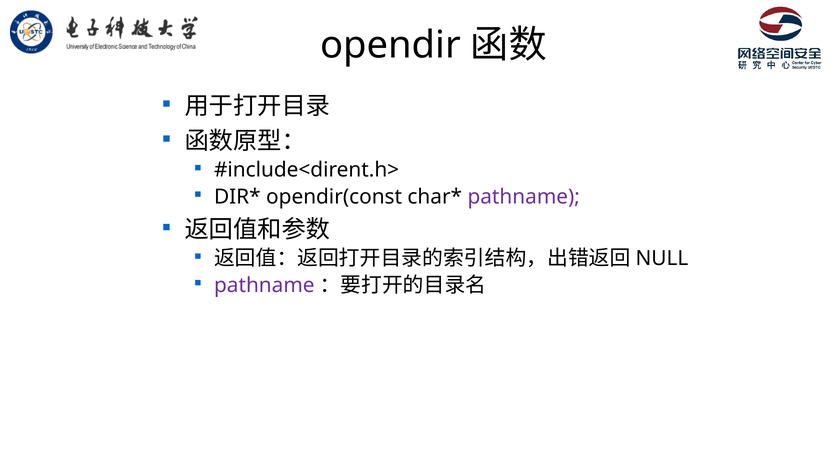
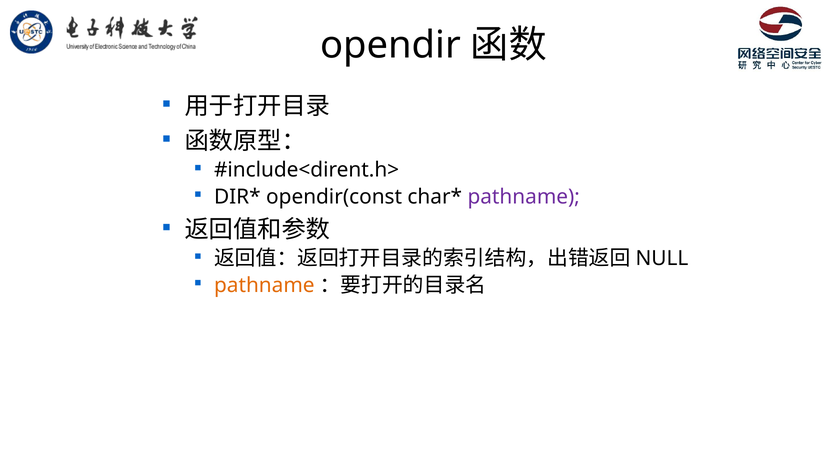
pathname at (264, 286) colour: purple -> orange
